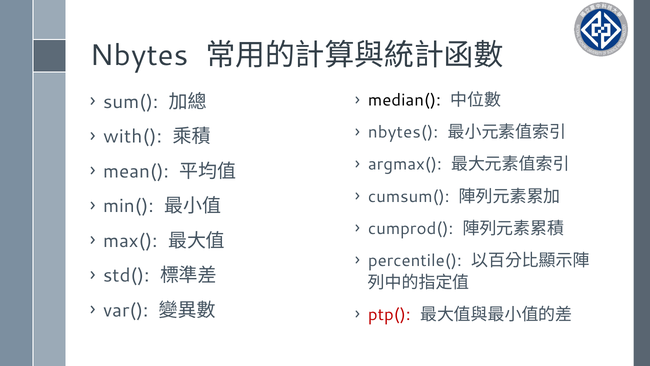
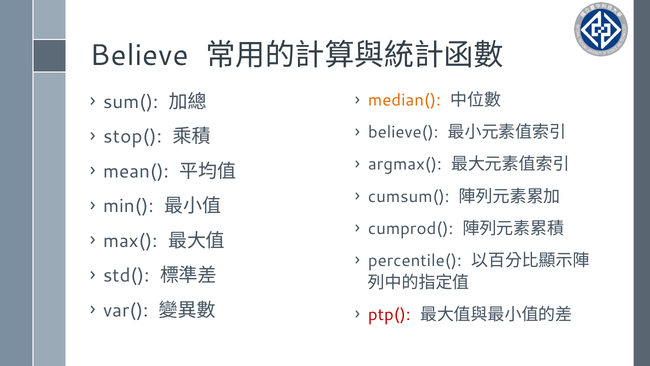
Nbytes: Nbytes -> Believe
median( colour: black -> orange
nbytes(: nbytes( -> believe(
with(: with( -> stop(
